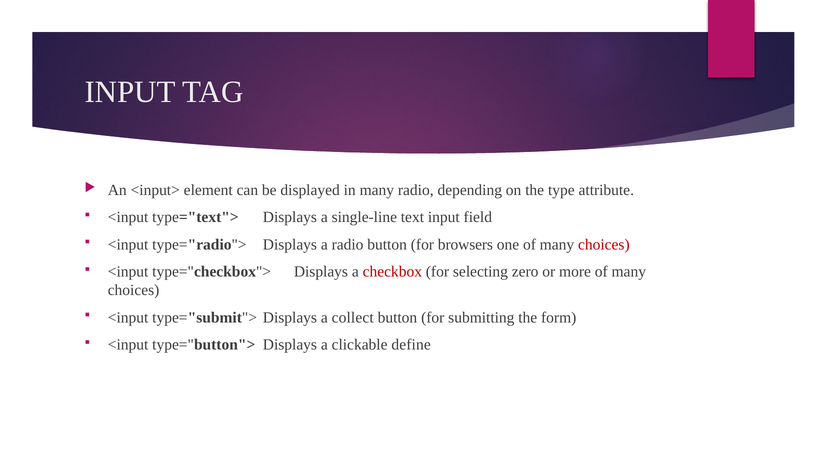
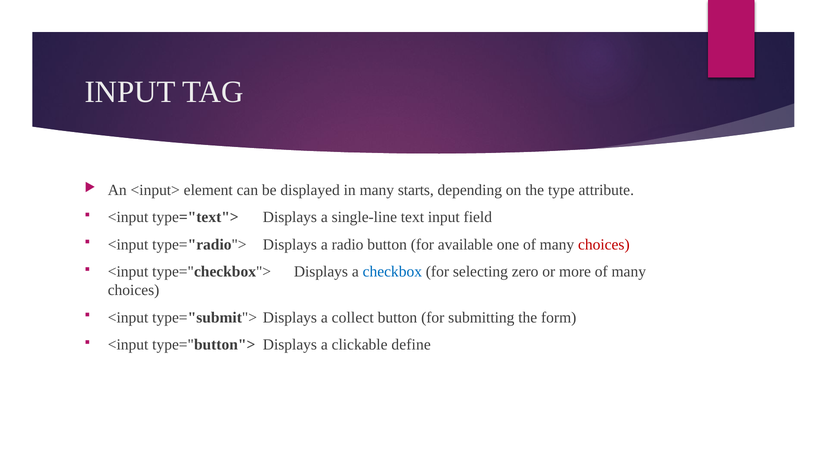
many radio: radio -> starts
browsers: browsers -> available
checkbox colour: red -> blue
